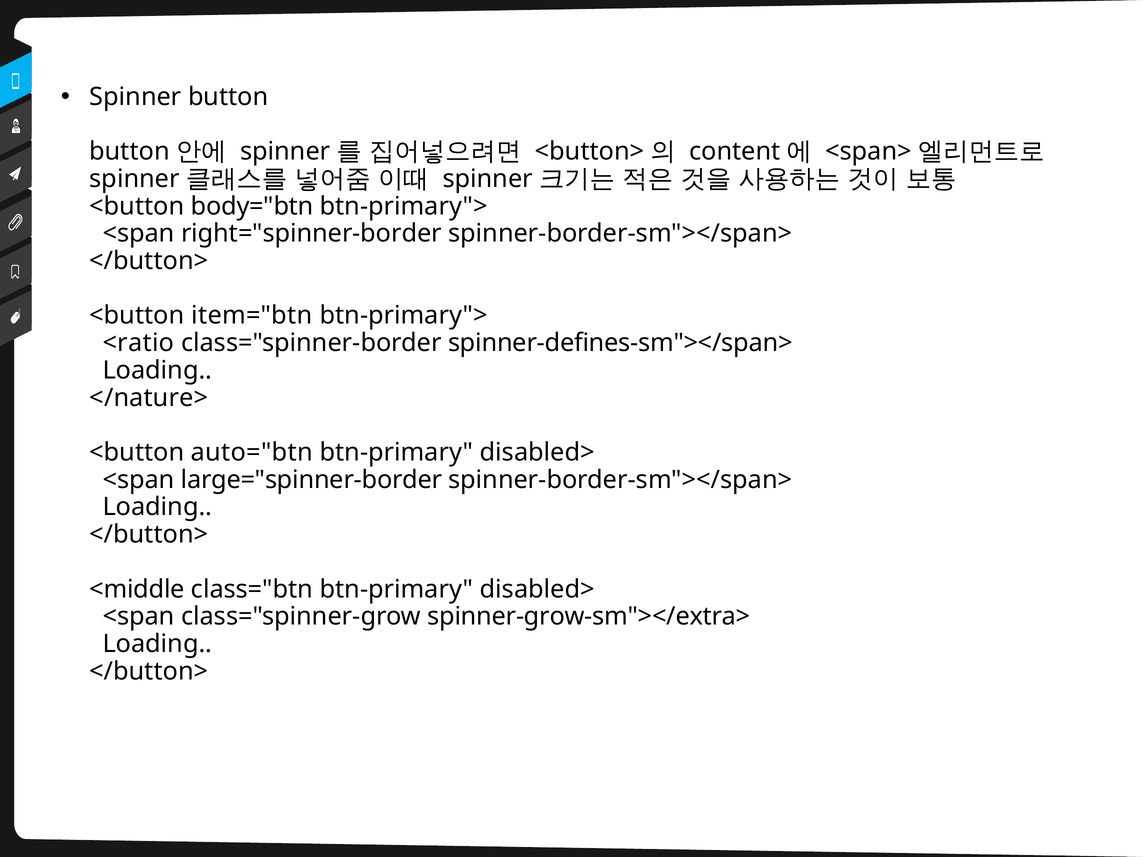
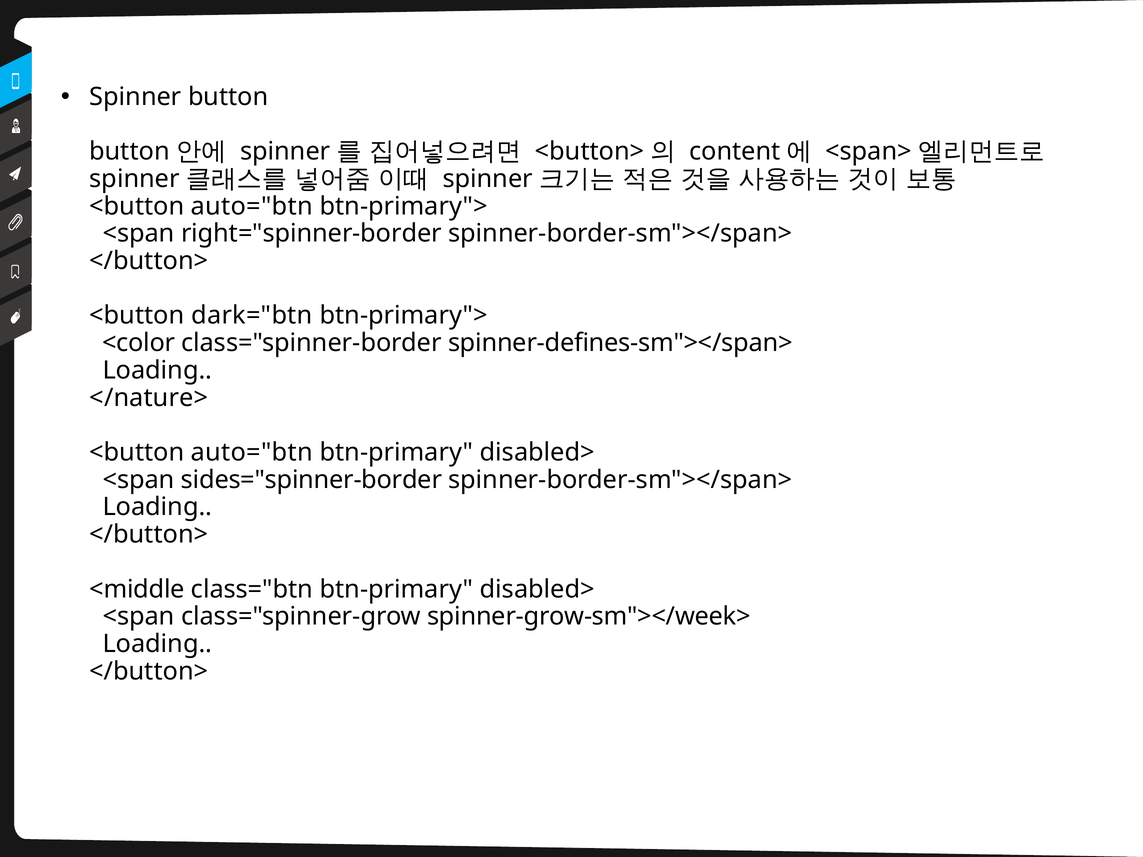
body="btn at (252, 206): body="btn -> auto="btn
item="btn: item="btn -> dark="btn
<ratio: <ratio -> <color
large="spinner-border: large="spinner-border -> sides="spinner-border
spinner-grow-sm"></extra>: spinner-grow-sm"></extra> -> spinner-grow-sm"></week>
